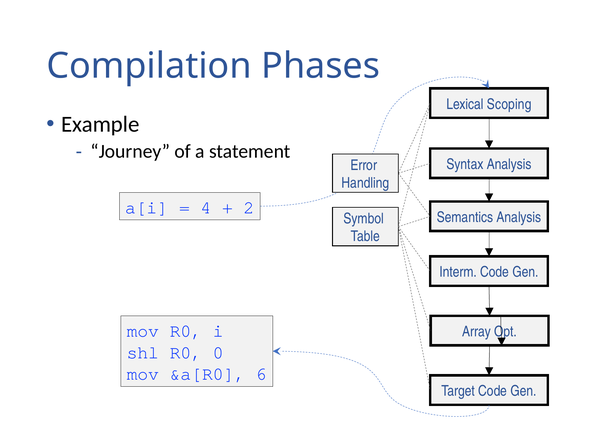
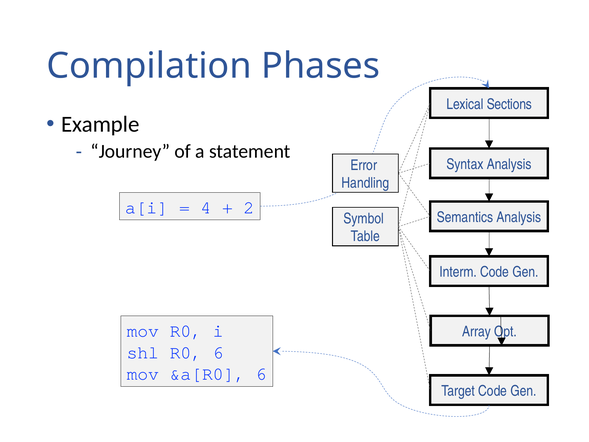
Scoping: Scoping -> Sections
R0 0: 0 -> 6
